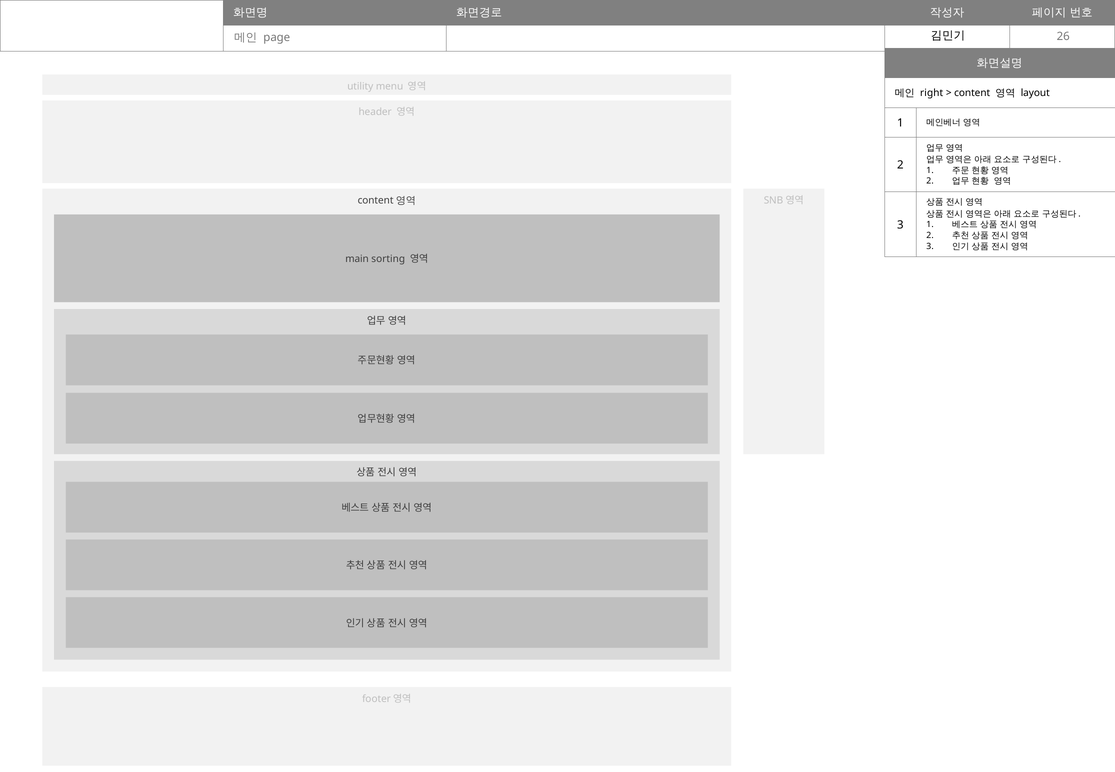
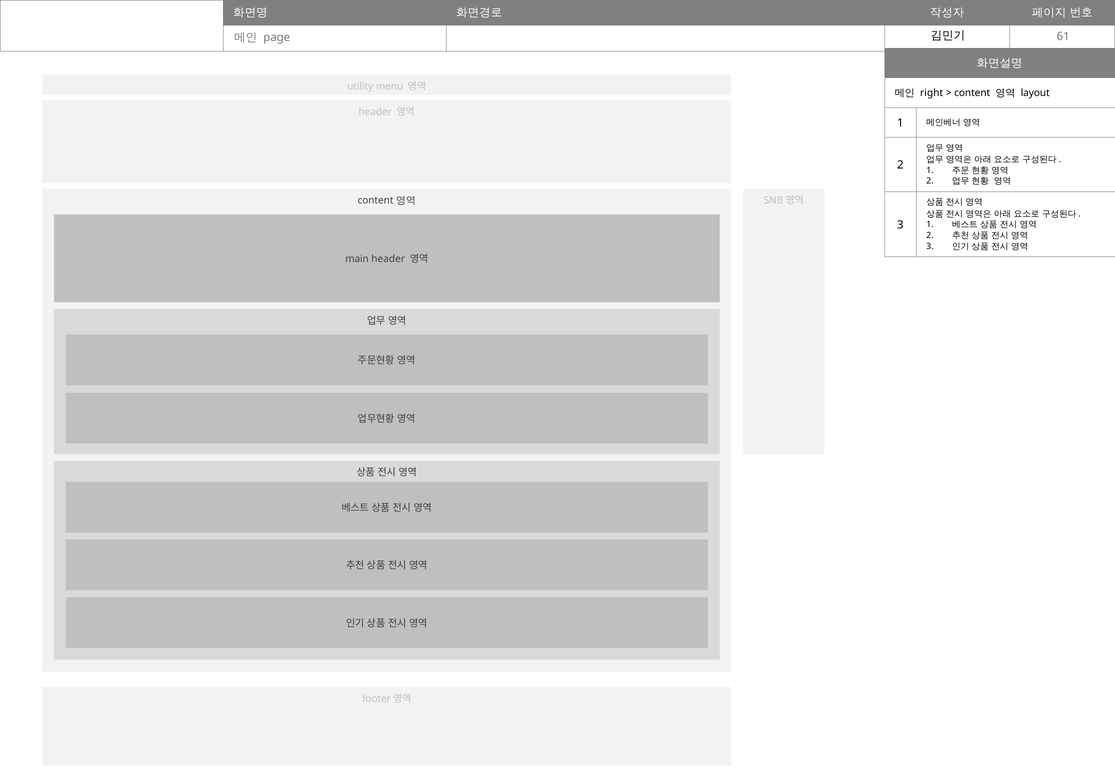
26: 26 -> 61
main sorting: sorting -> header
